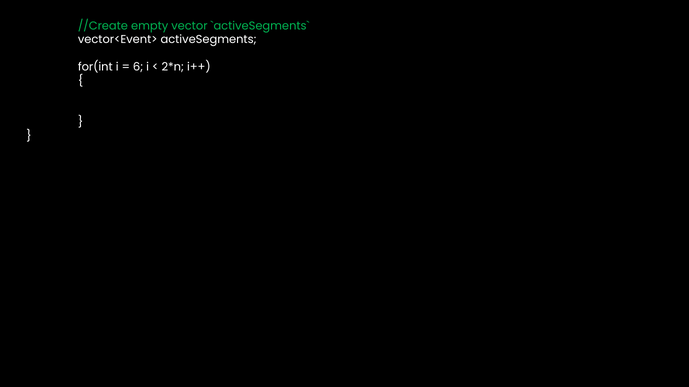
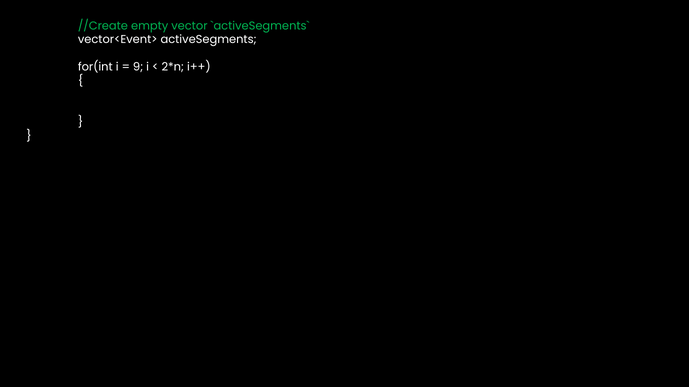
6: 6 -> 9
